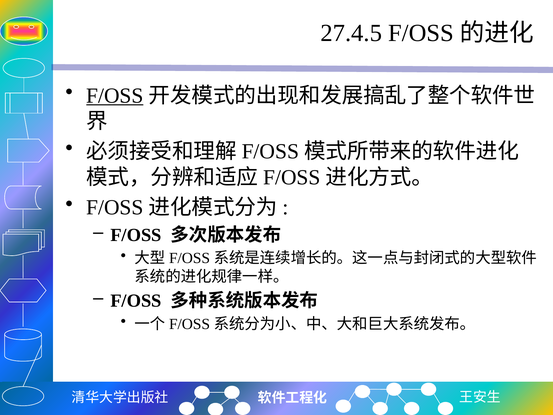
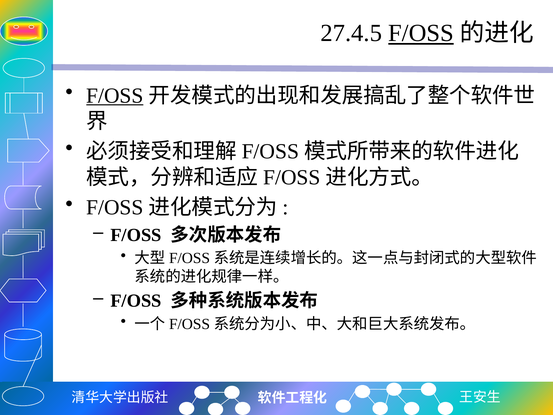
F/OSS at (421, 33) underline: none -> present
